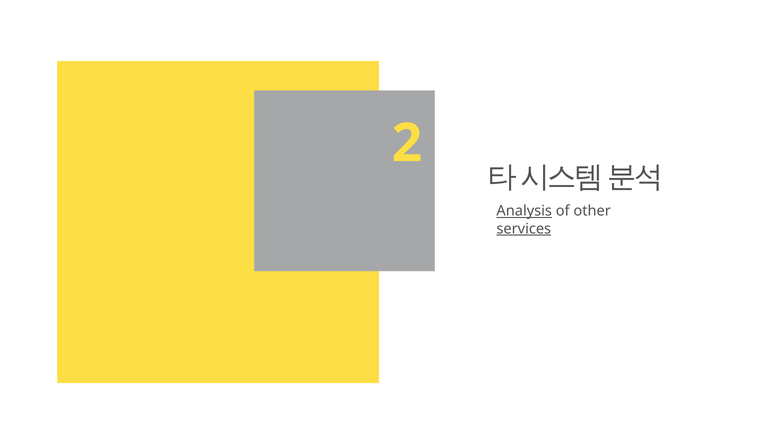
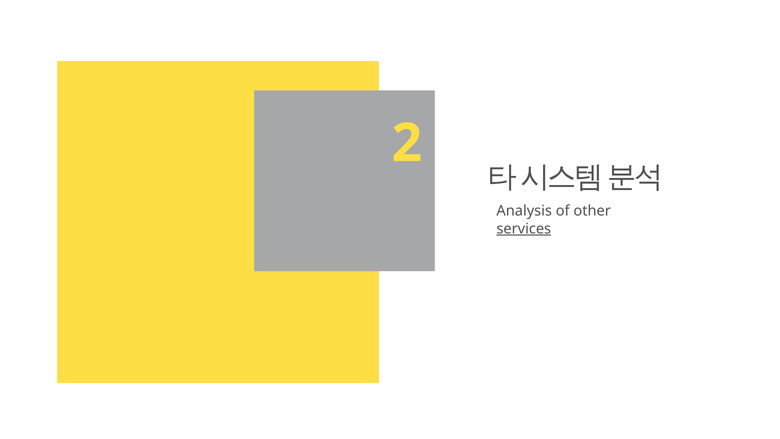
Analysis underline: present -> none
